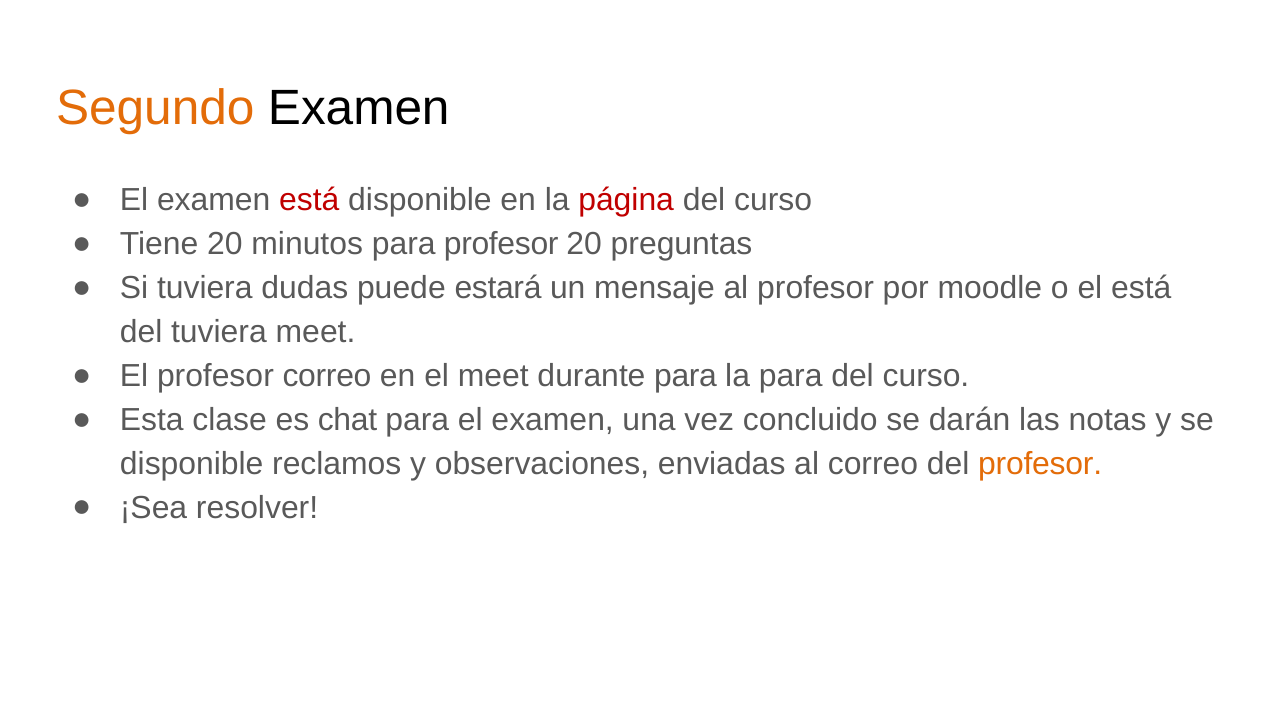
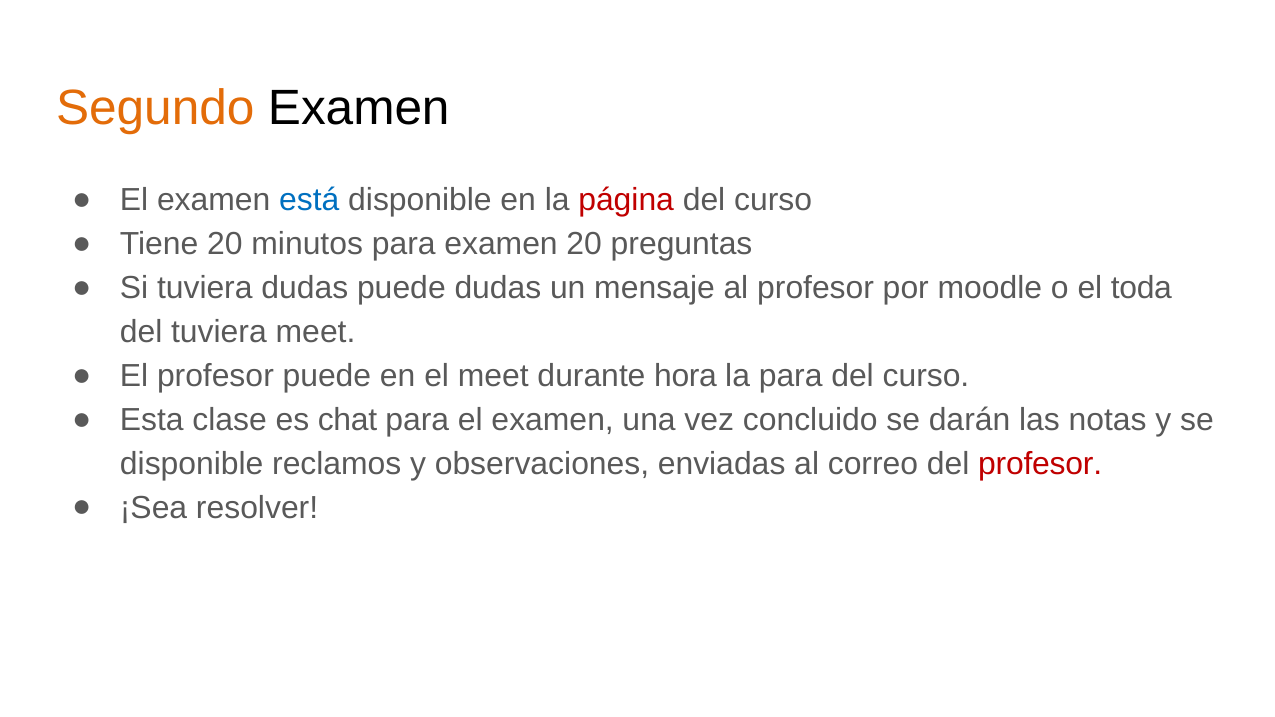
está at (309, 201) colour: red -> blue
para profesor: profesor -> examen
puede estará: estará -> dudas
el está: está -> toda
profesor correo: correo -> puede
durante para: para -> hora
profesor at (1040, 464) colour: orange -> red
